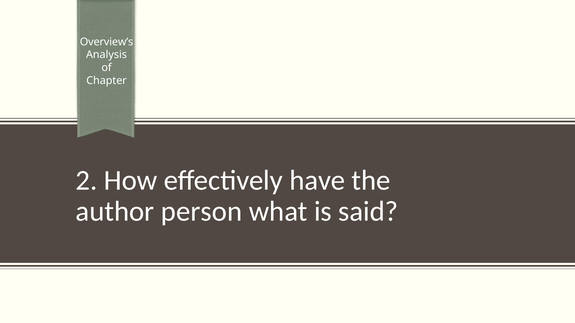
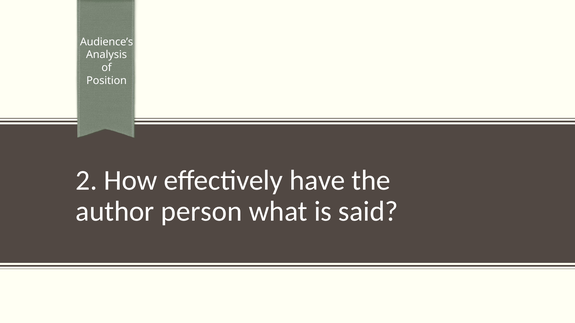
Overview’s: Overview’s -> Audience’s
Chapter: Chapter -> Position
